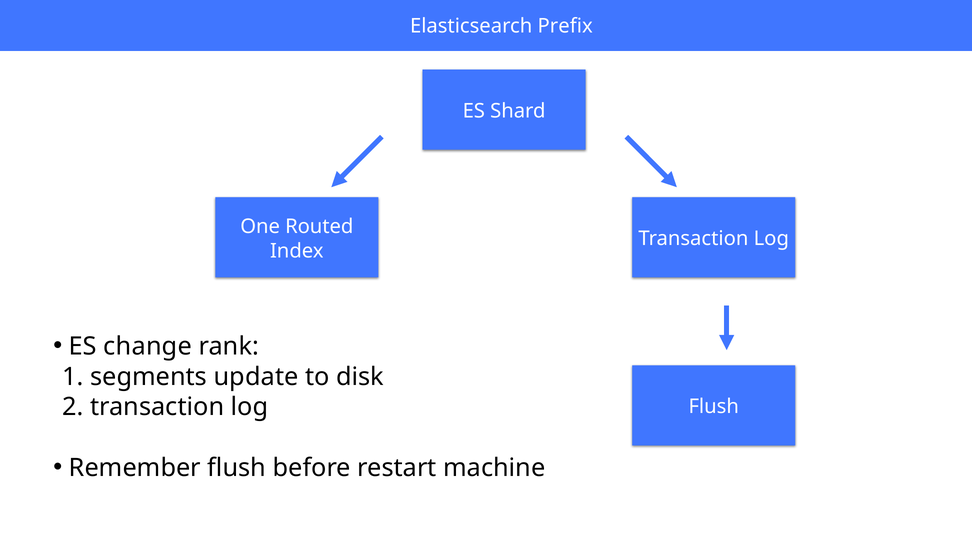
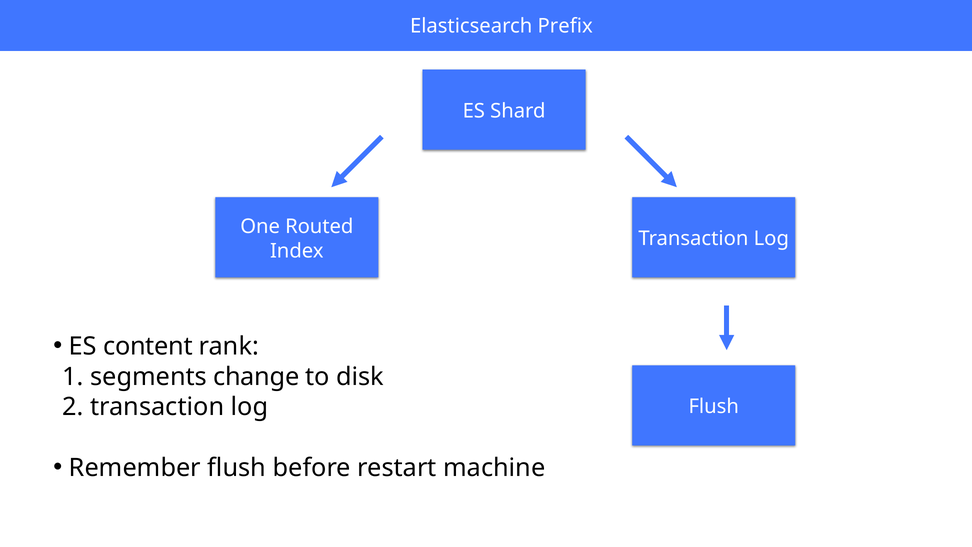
change: change -> content
update: update -> change
